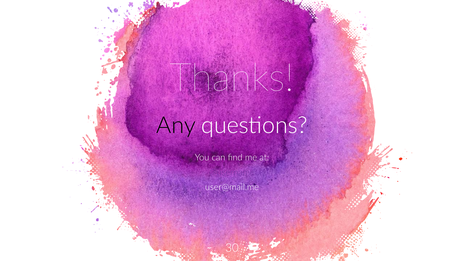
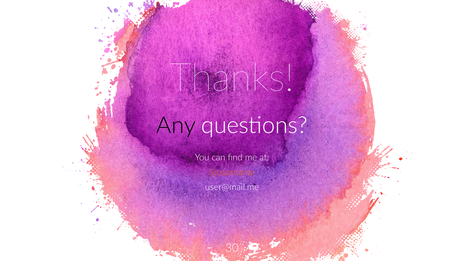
@username colour: purple -> orange
